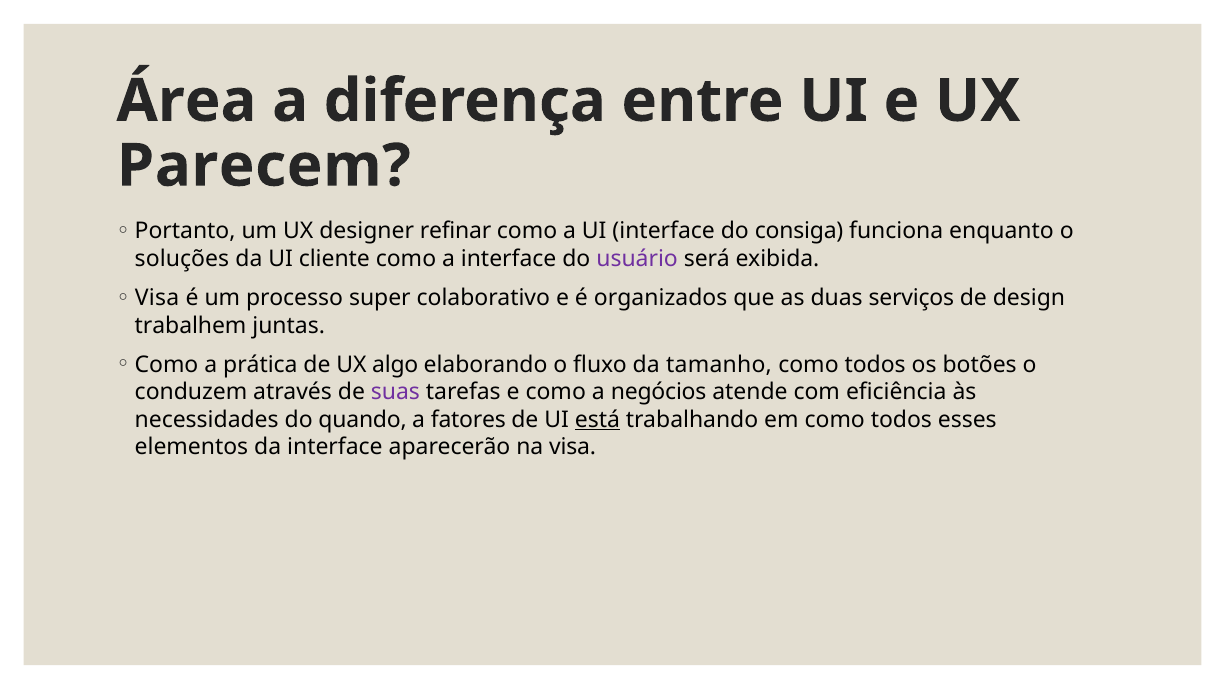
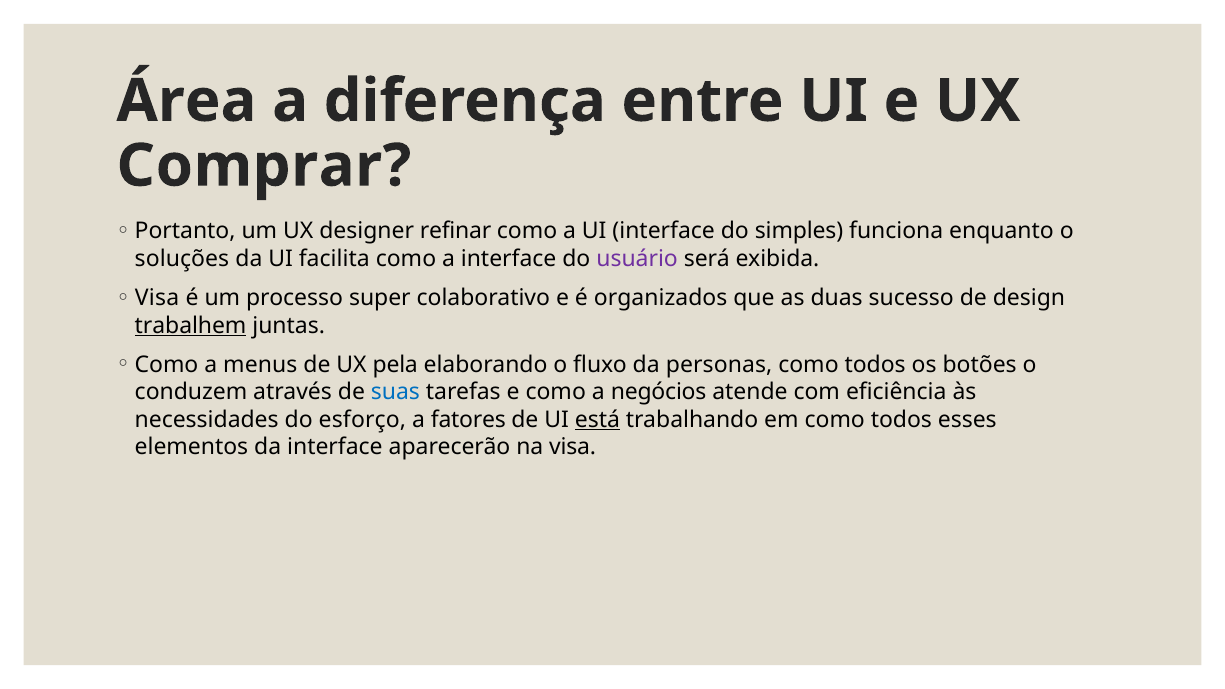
Parecem: Parecem -> Comprar
consiga: consiga -> simples
cliente: cliente -> facilita
serviços: serviços -> sucesso
trabalhem underline: none -> present
prática: prática -> menus
algo: algo -> pela
tamanho: tamanho -> personas
suas colour: purple -> blue
quando: quando -> esforço
